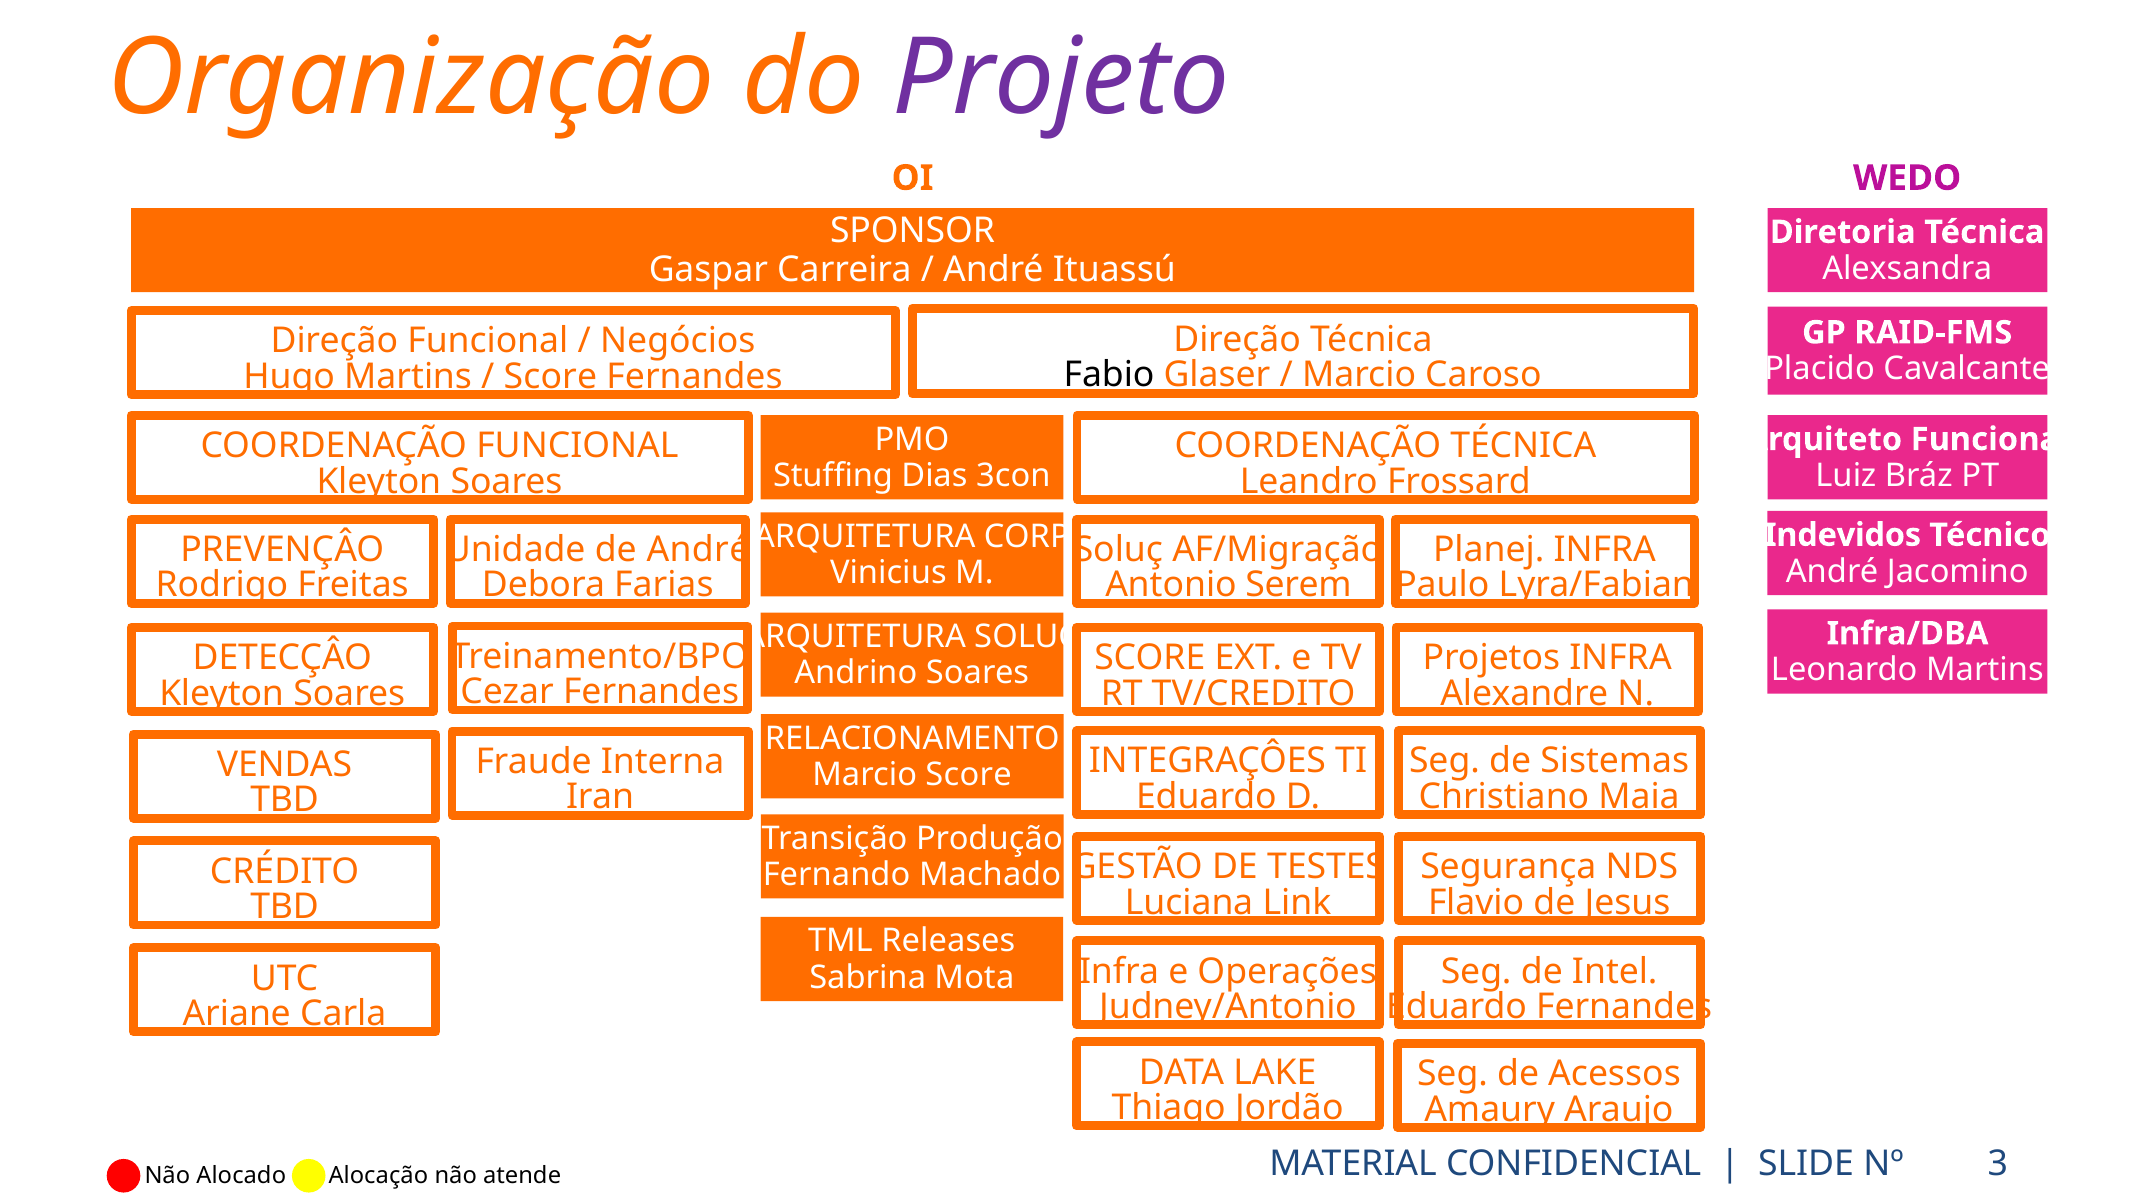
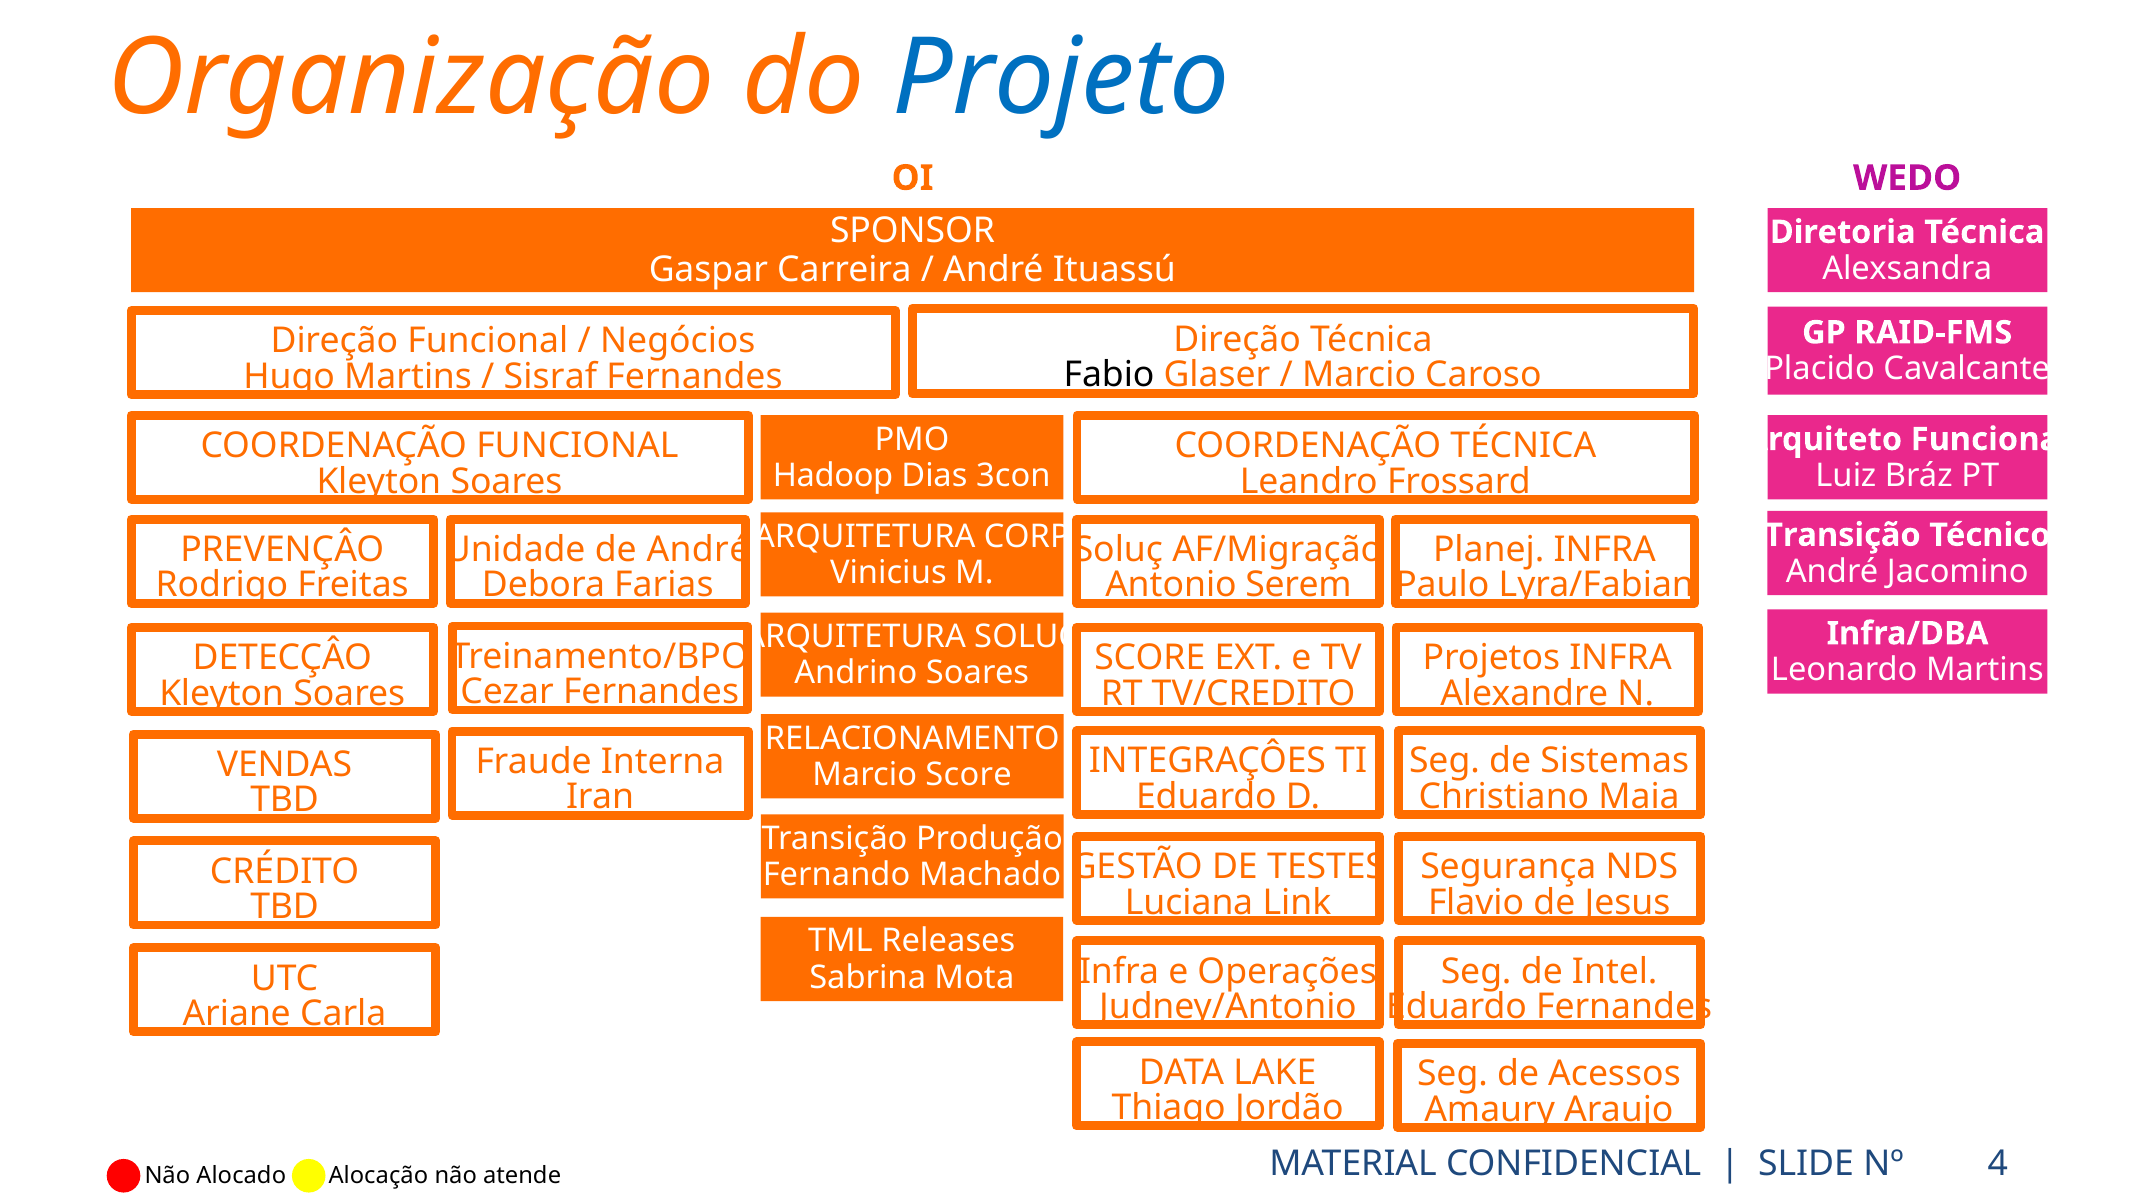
Projeto colour: purple -> blue
Score at (550, 377): Score -> Sisraf
Stuffing: Stuffing -> Hadoop
Indevidos at (1843, 535): Indevidos -> Transição
3: 3 -> 4
